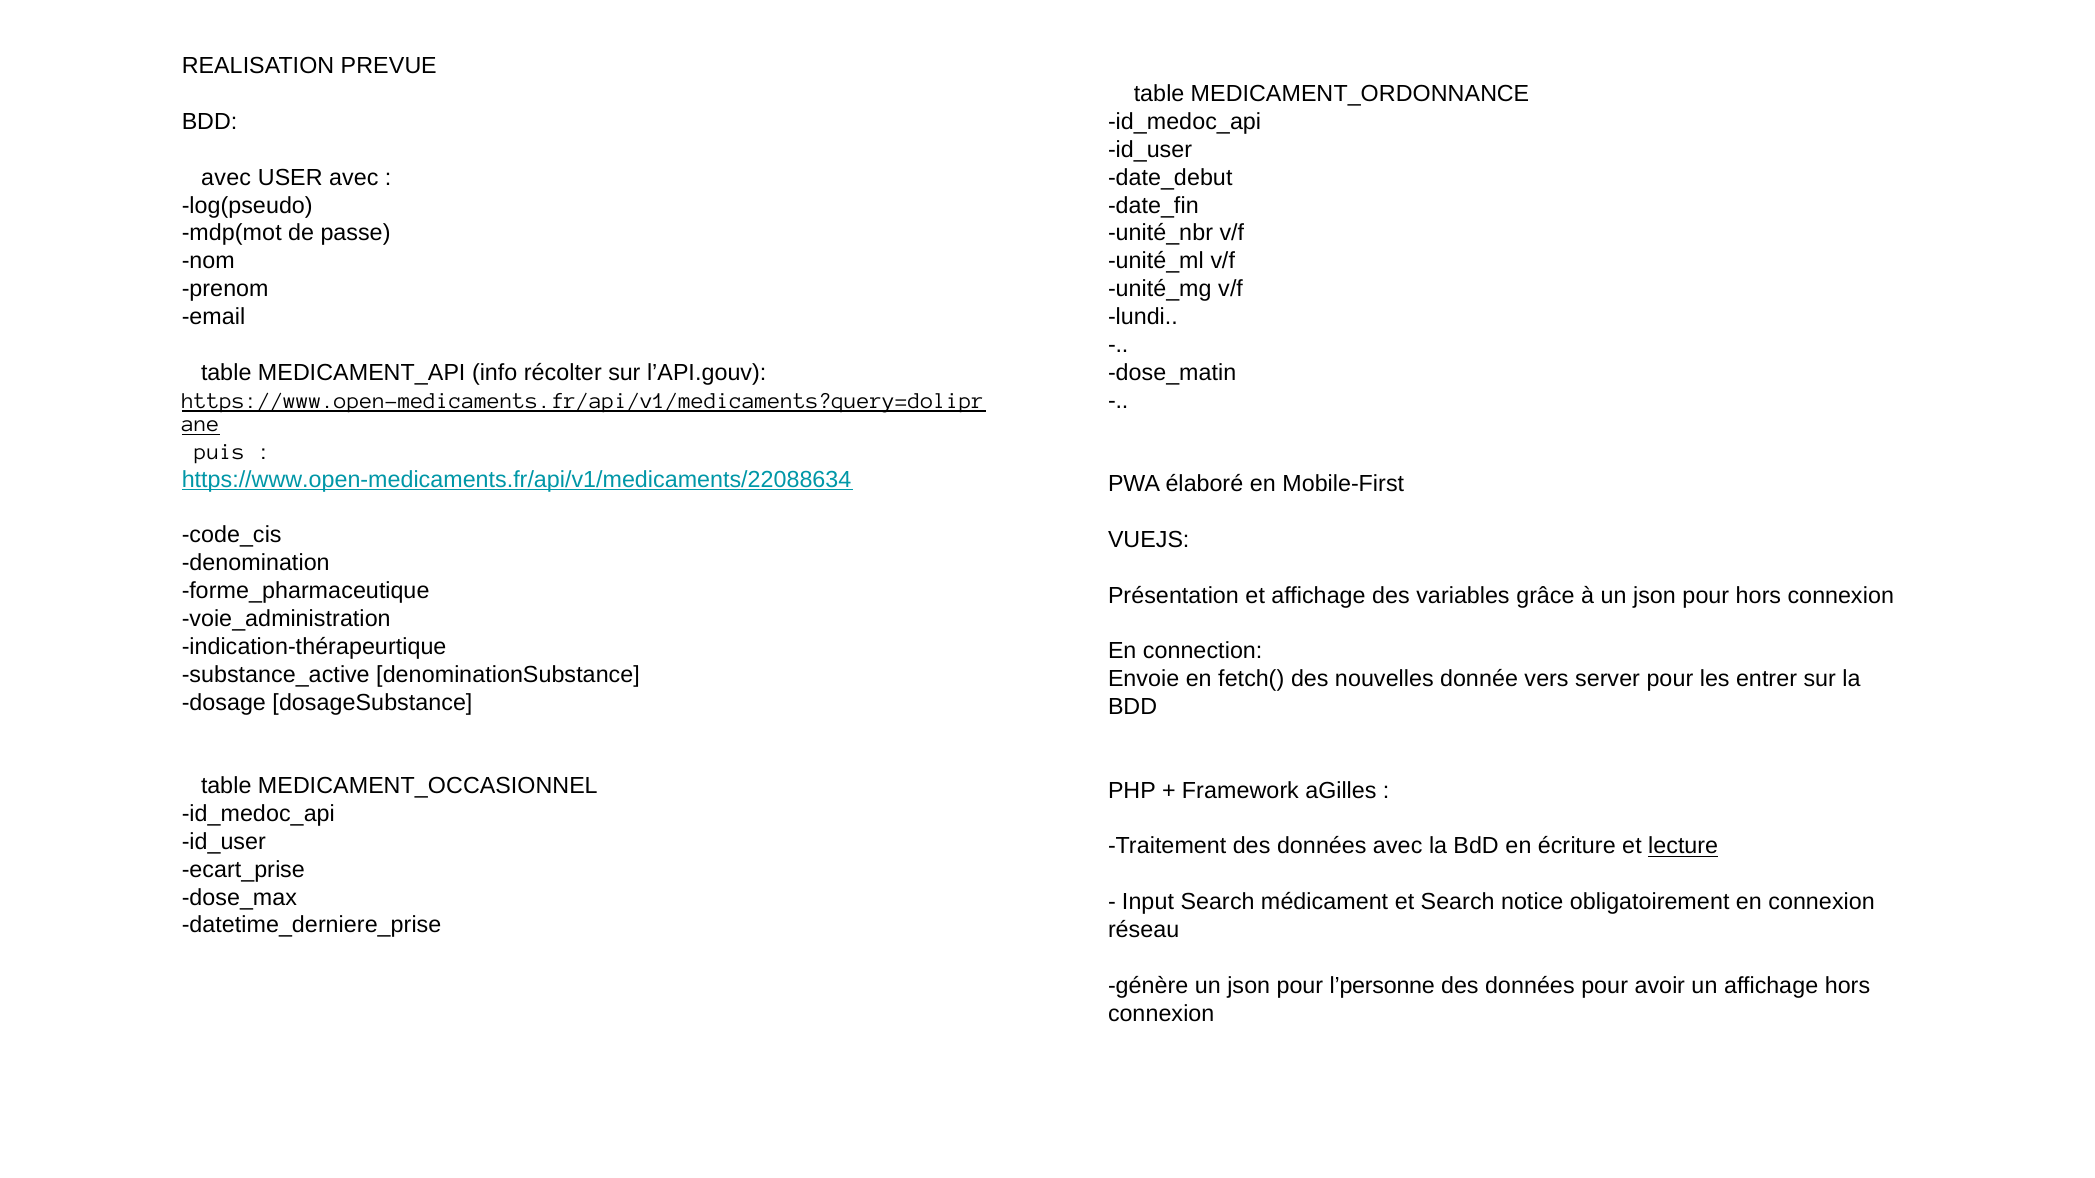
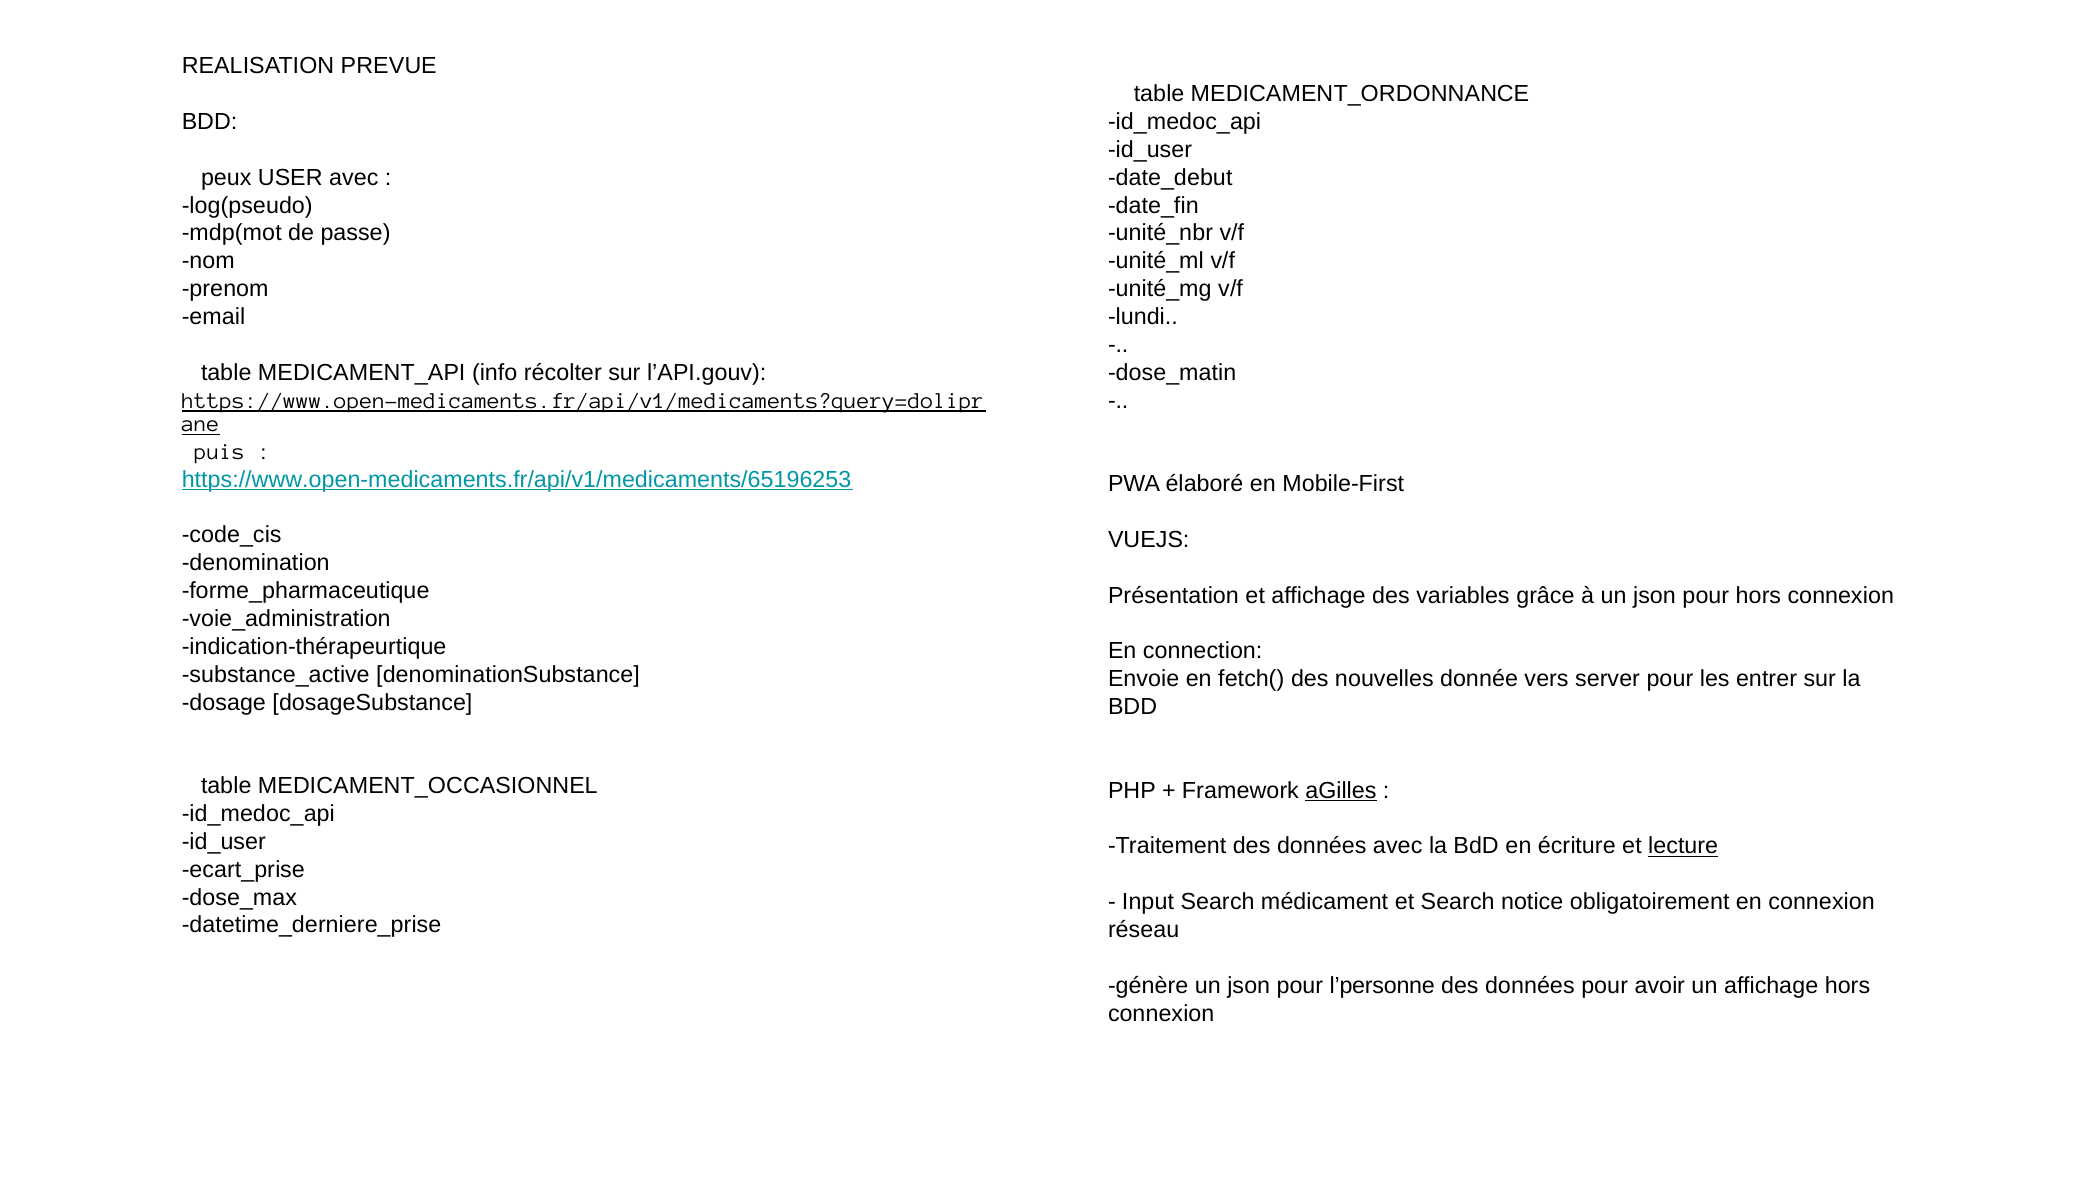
avec at (226, 178): avec -> peux
https://www.open-medicaments.fr/api/v1/medicaments/22088634: https://www.open-medicaments.fr/api/v1/medicaments/22088634 -> https://www.open-medicaments.fr/api/v1/medicaments/65196253
aGilles underline: none -> present
